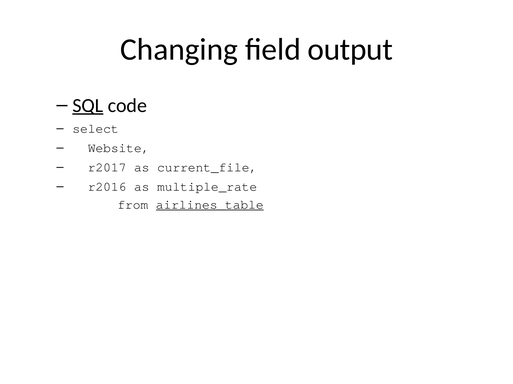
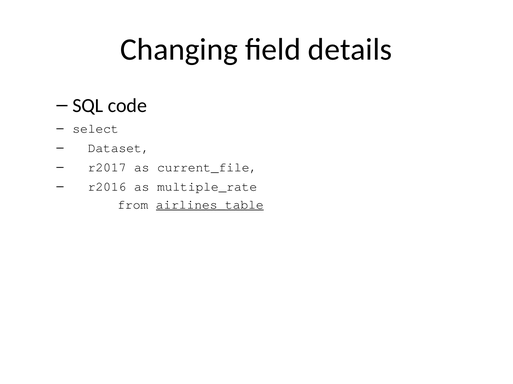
output: output -> details
SQL underline: present -> none
Website: Website -> Dataset
